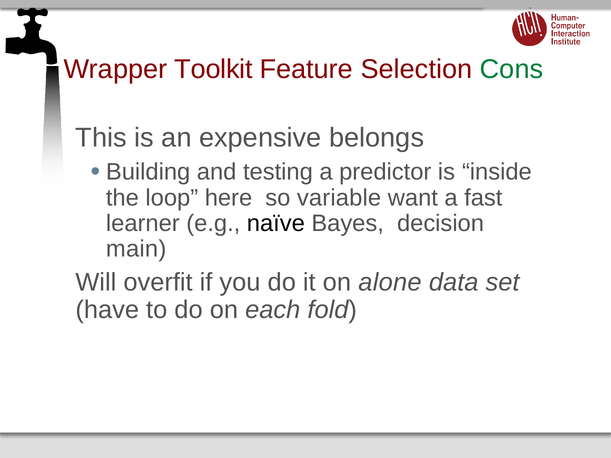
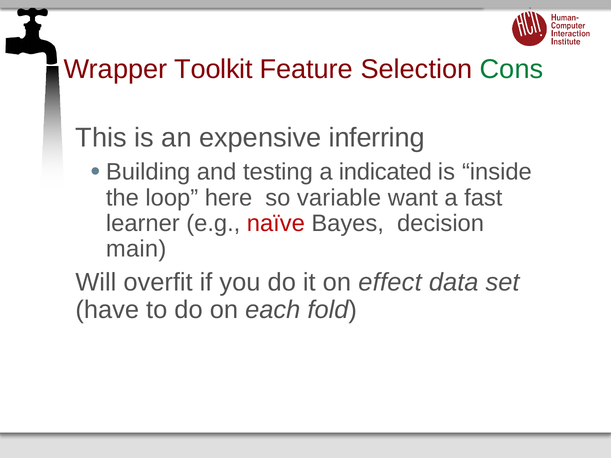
belongs: belongs -> inferring
predictor: predictor -> indicated
naïve colour: black -> red
alone: alone -> effect
